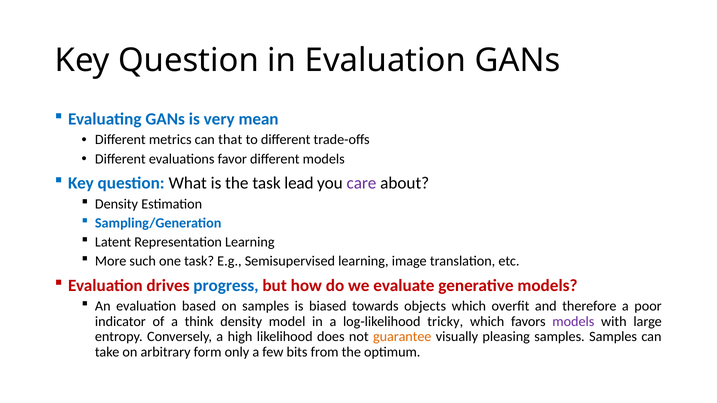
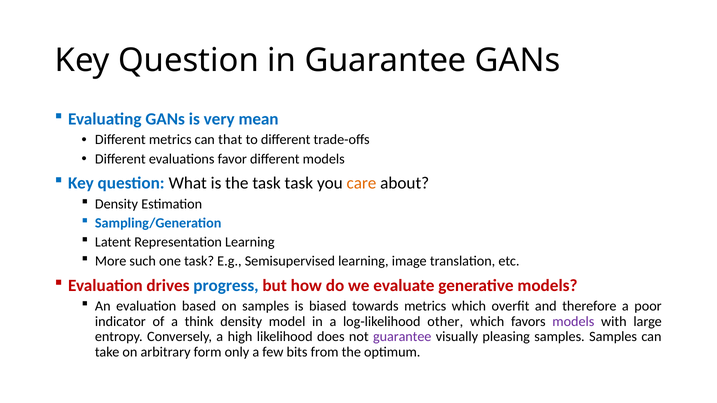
in Evaluation: Evaluation -> Guarantee
task lead: lead -> task
care colour: purple -> orange
towards objects: objects -> metrics
tricky: tricky -> other
guarantee at (402, 337) colour: orange -> purple
